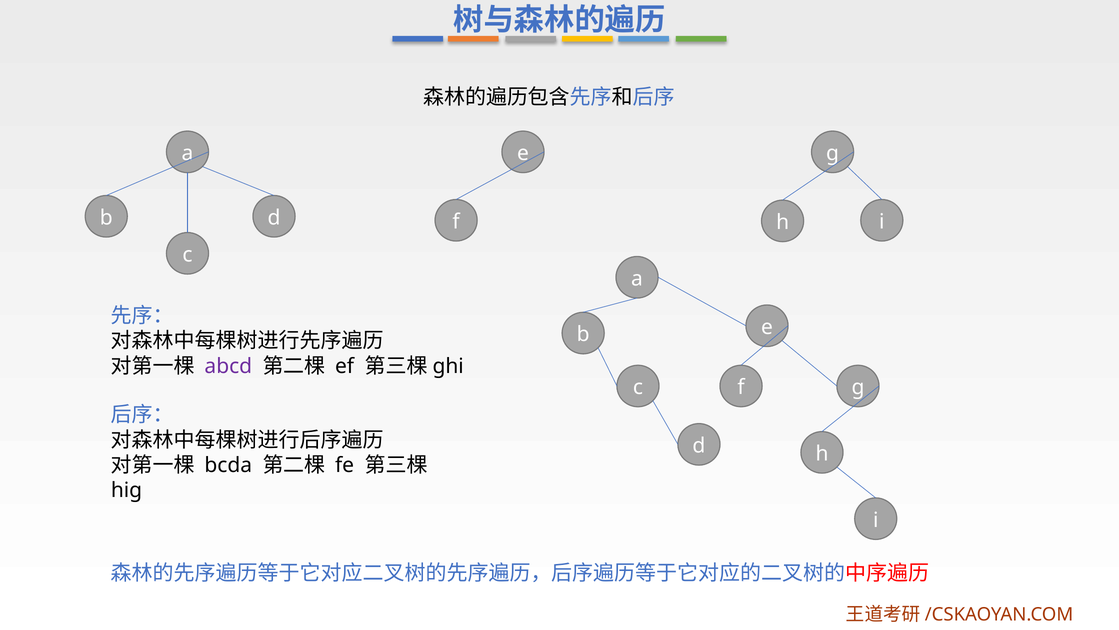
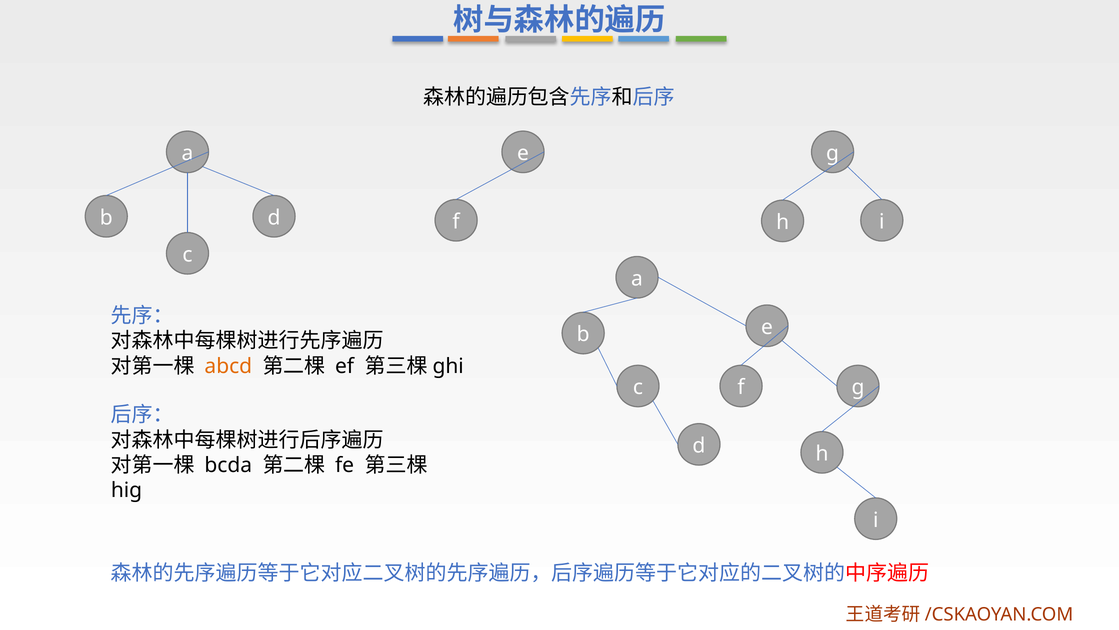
abcd colour: purple -> orange
